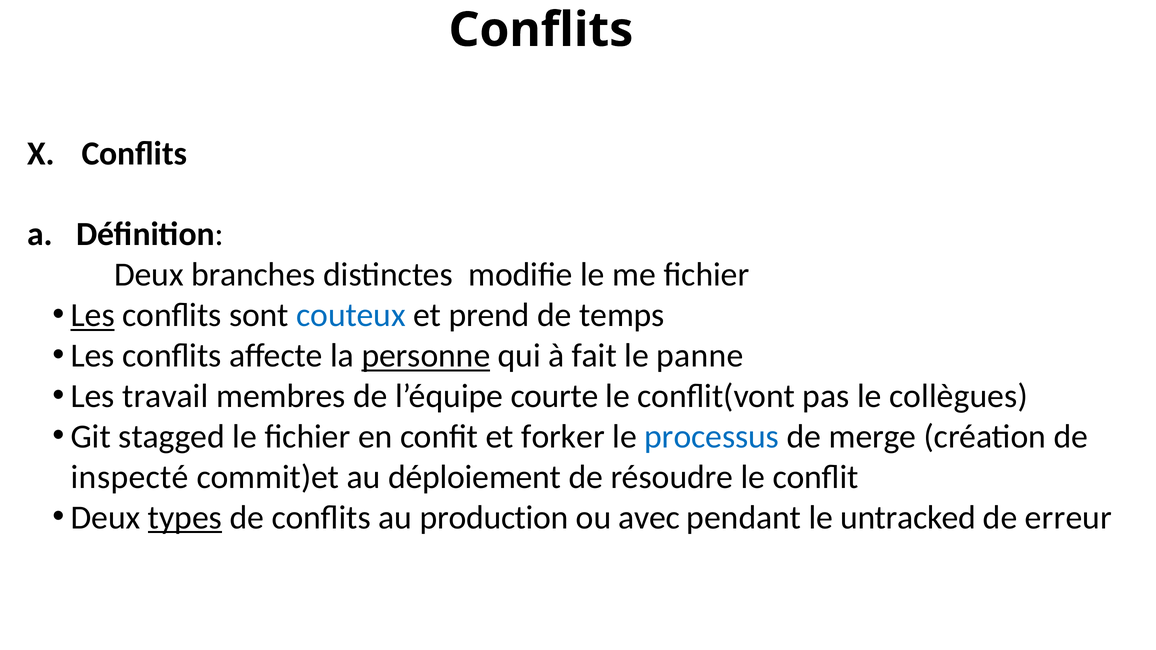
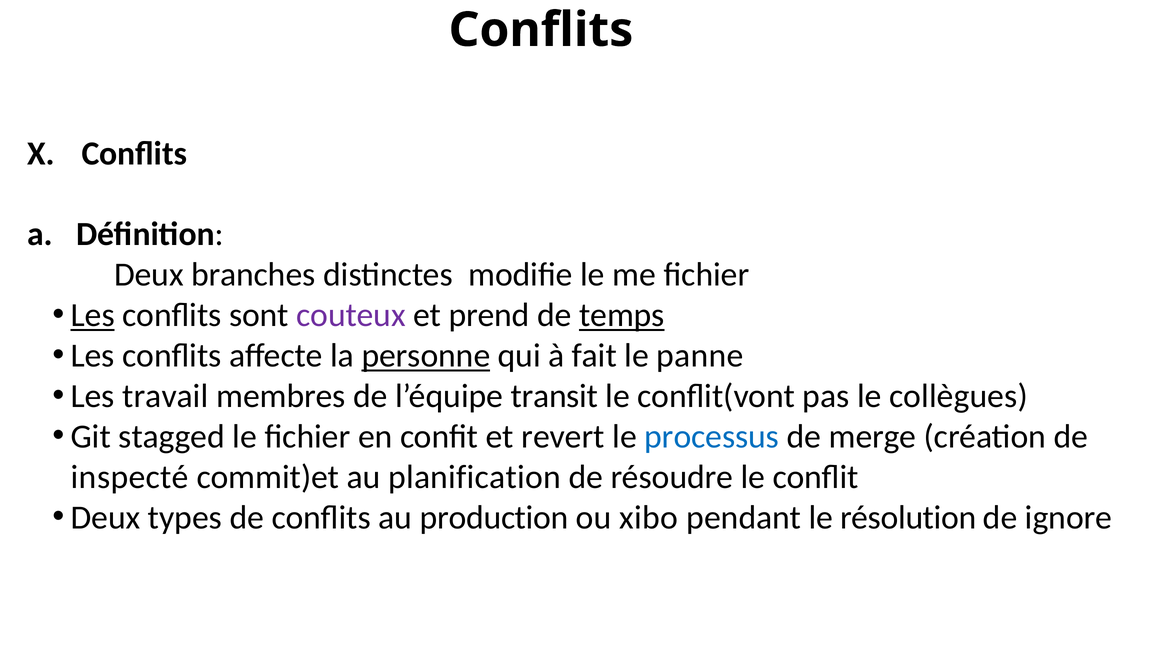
couteux colour: blue -> purple
temps underline: none -> present
courte: courte -> transit
forker: forker -> revert
déploiement: déploiement -> planification
types underline: present -> none
avec: avec -> xibo
untracked: untracked -> résolution
erreur: erreur -> ignore
